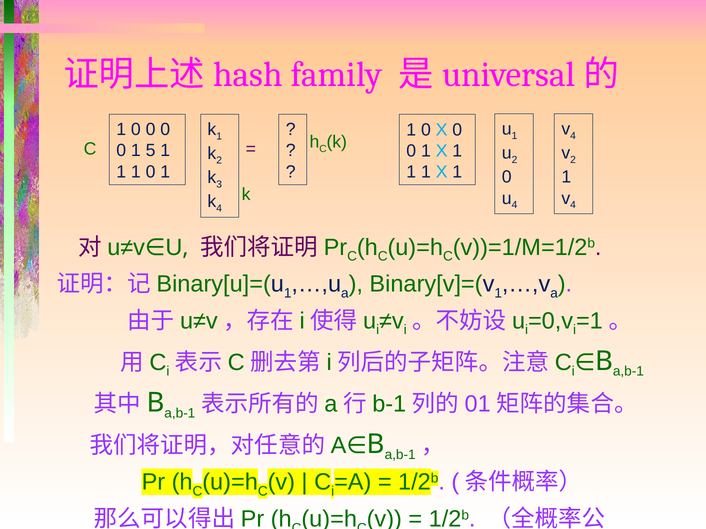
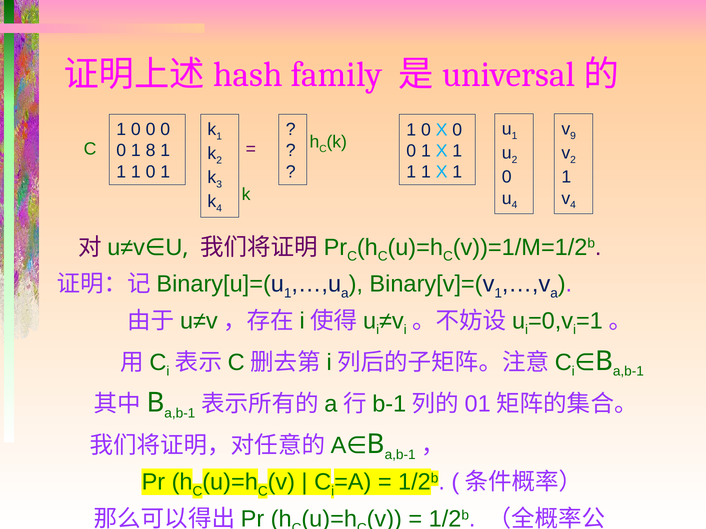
4 at (573, 136): 4 -> 9
5: 5 -> 8
